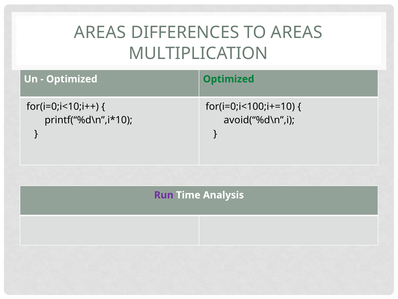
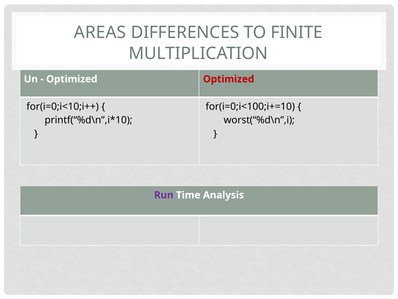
TO AREAS: AREAS -> FINITE
Optimized at (229, 79) colour: green -> red
avoid(“%d\n”,i: avoid(“%d\n”,i -> worst(“%d\n”,i
